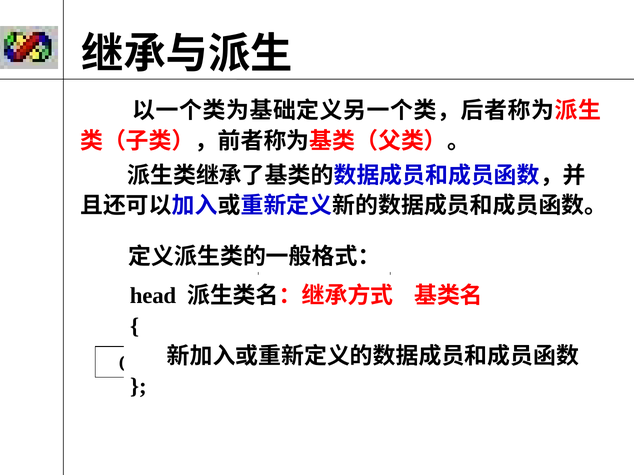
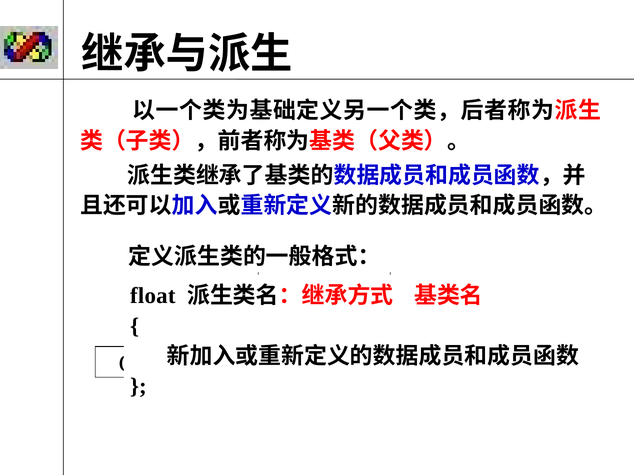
head: head -> float
